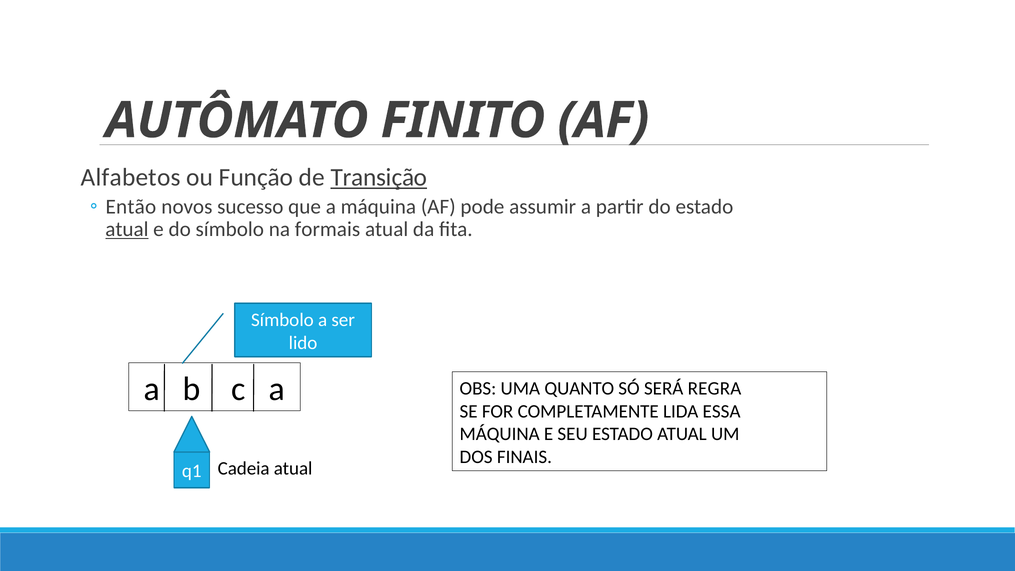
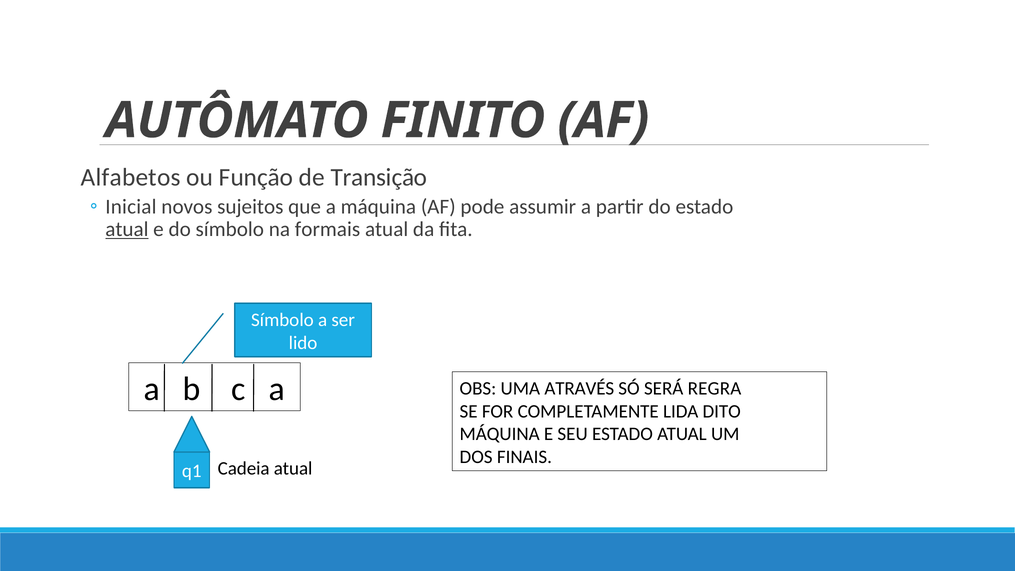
Transição underline: present -> none
Então: Então -> Inicial
sucesso: sucesso -> sujeitos
QUANTO: QUANTO -> ATRAVÉS
ESSA: ESSA -> DITO
